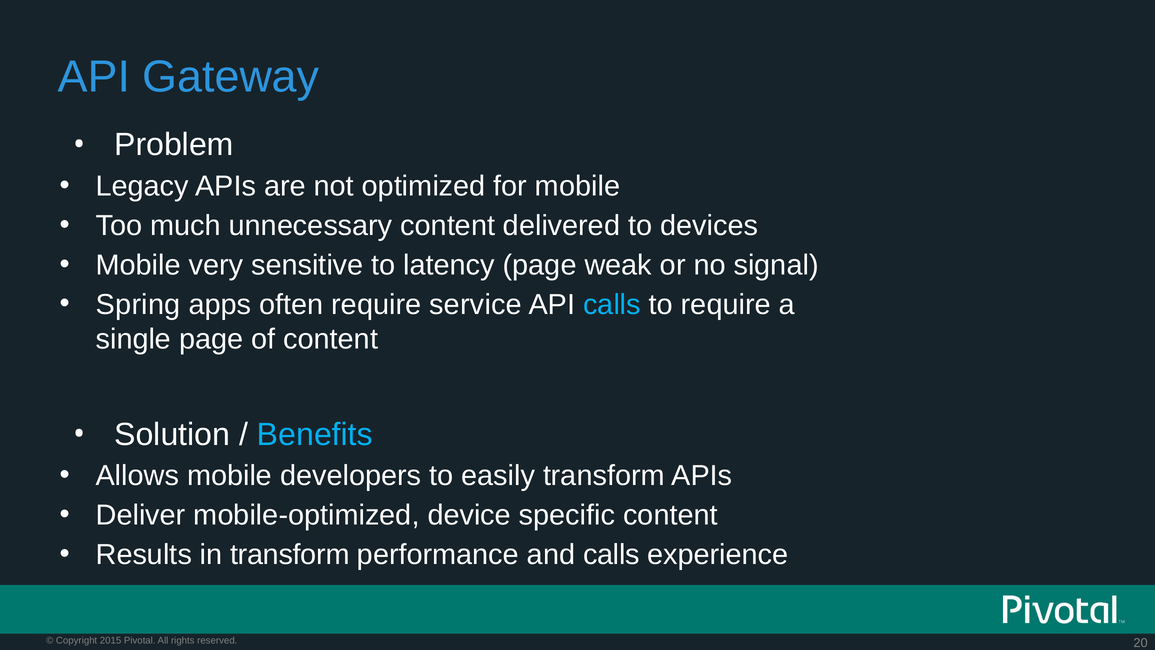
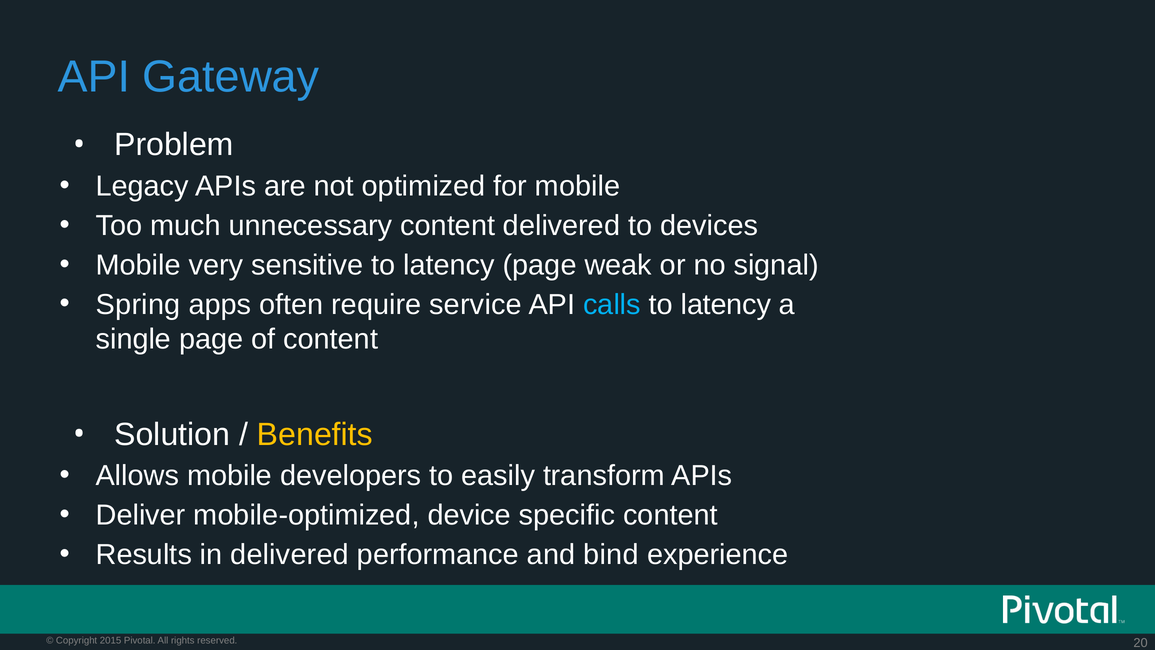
require at (726, 304): require -> latency
Benefits colour: light blue -> yellow
in transform: transform -> delivered
and calls: calls -> bind
